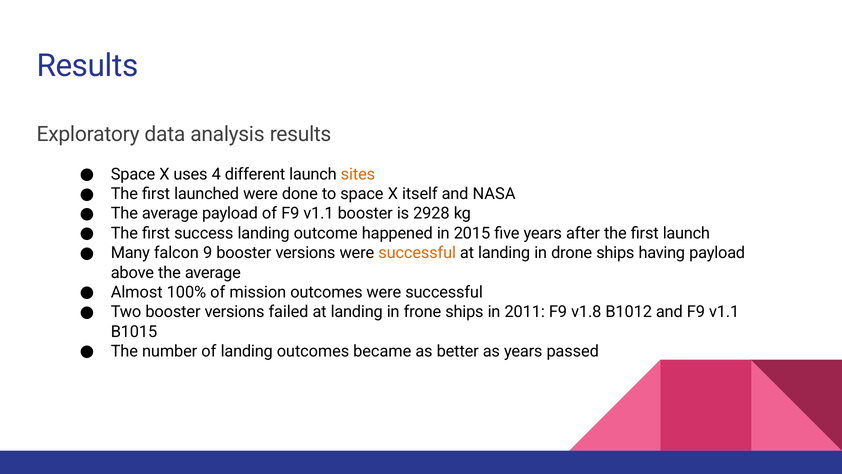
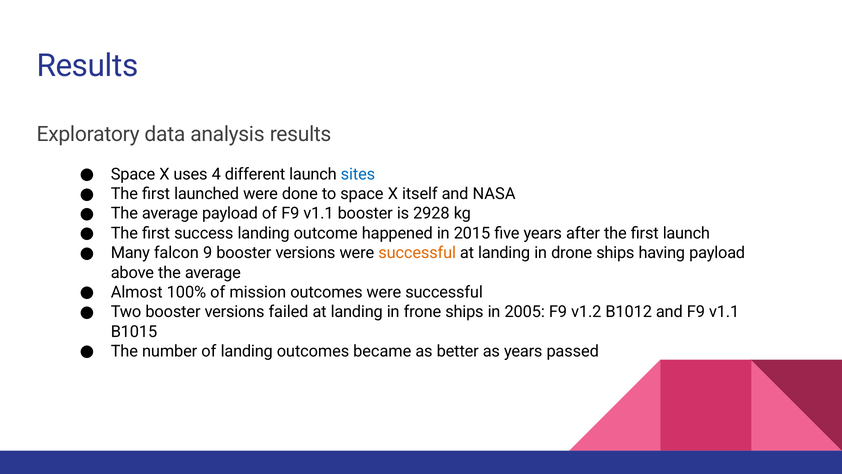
sites colour: orange -> blue
2011: 2011 -> 2005
v1.8: v1.8 -> v1.2
